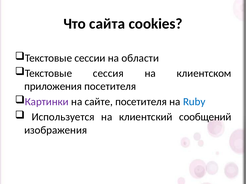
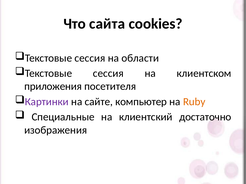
сессии at (90, 58): сессии -> сессия
сайте посетителя: посетителя -> компьютер
Ruby colour: blue -> orange
Используется: Используется -> Специальные
сообщений: сообщений -> достаточно
